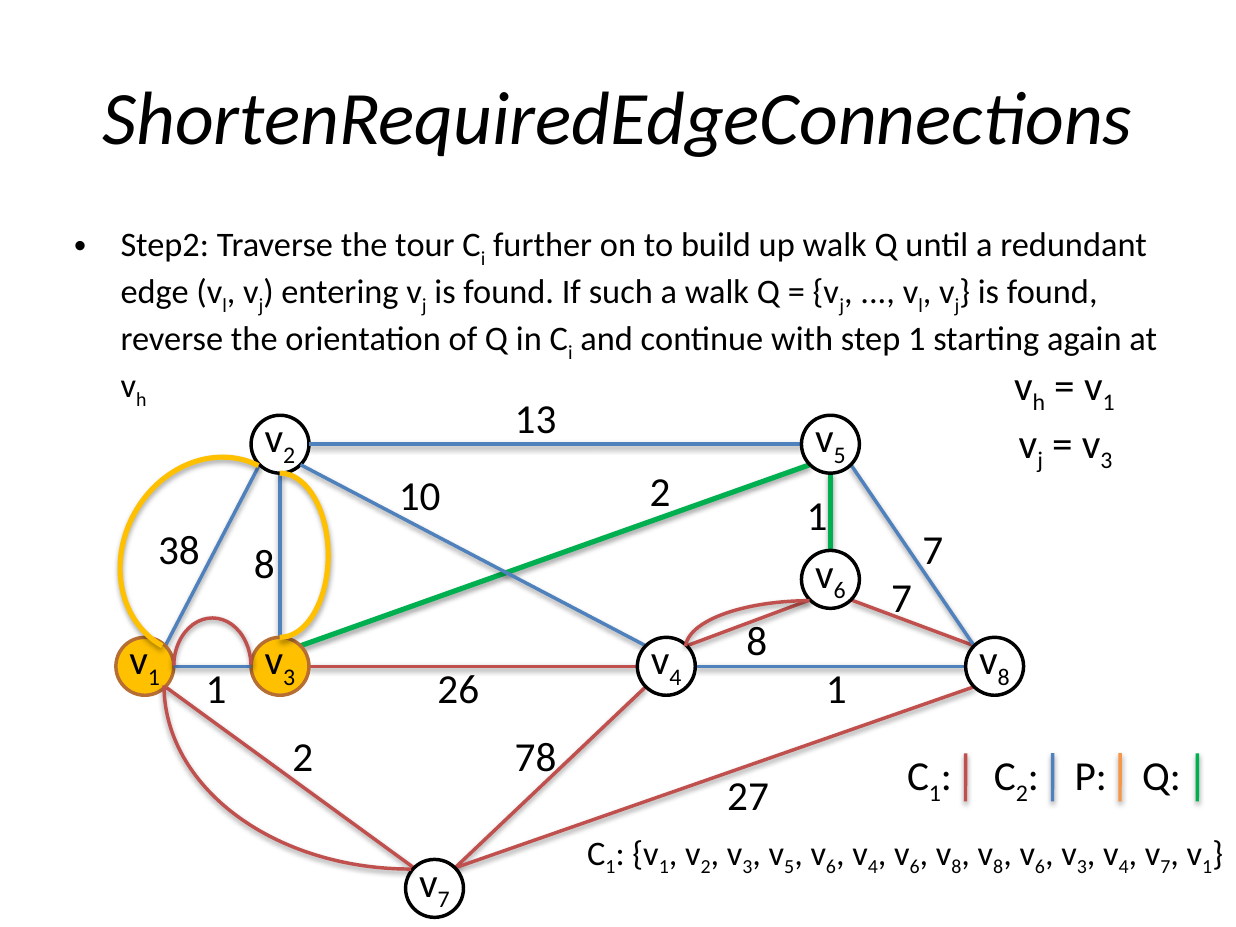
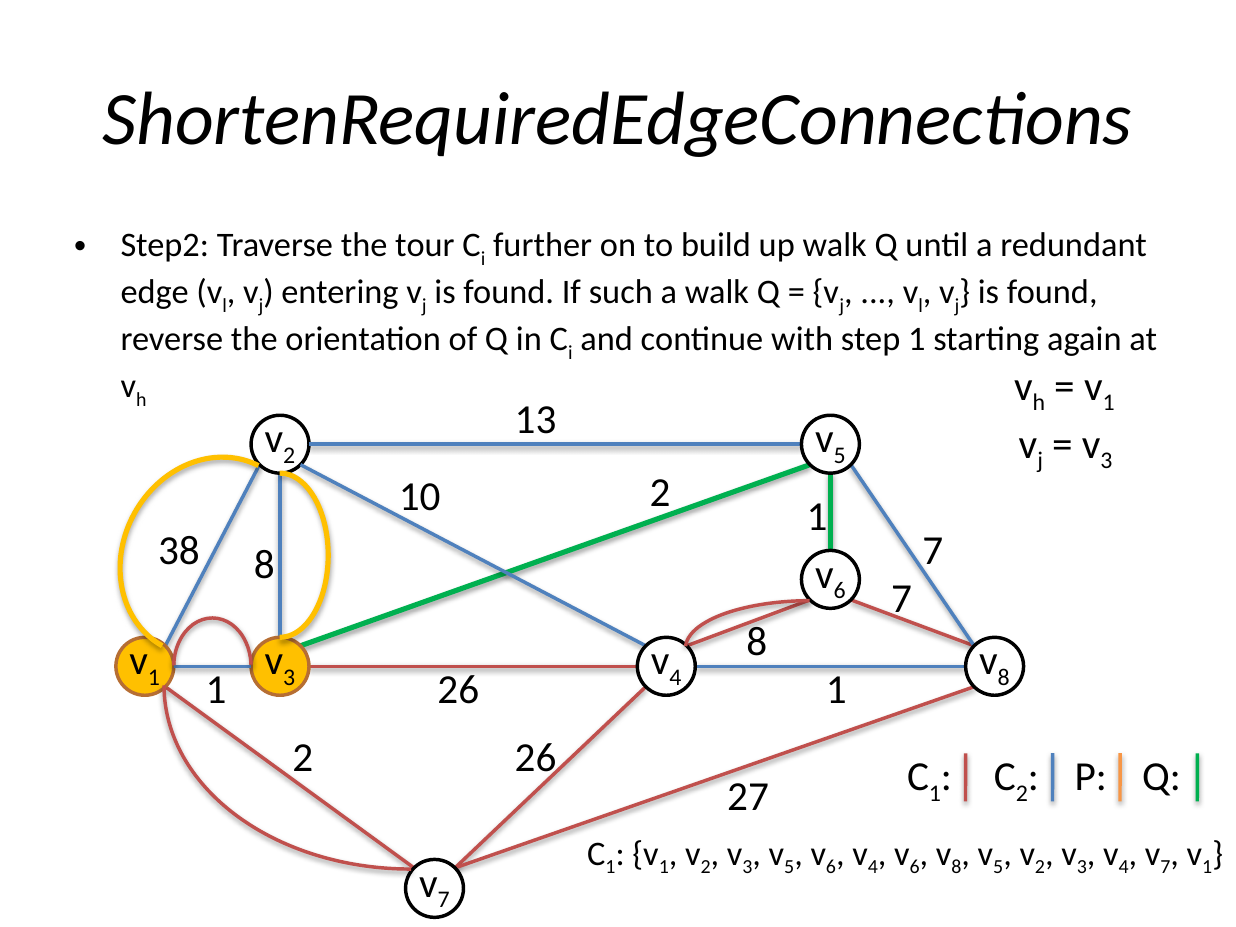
78 at (536, 758): 78 -> 26
8 at (998, 867): 8 -> 5
6 at (1040, 867): 6 -> 2
